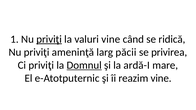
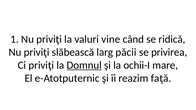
priviţi at (49, 39) underline: present -> none
ameninţă: ameninţă -> slăbească
ardă-I: ardă-I -> ochii-I
reazim vine: vine -> faţă
